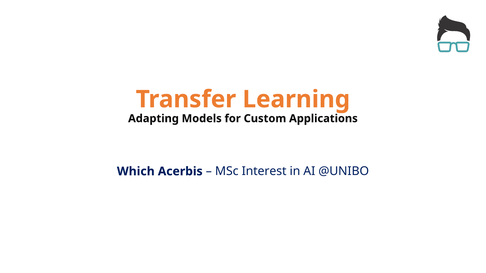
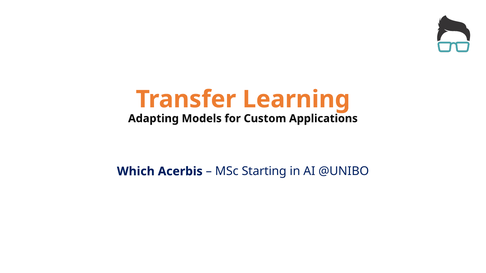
Interest: Interest -> Starting
